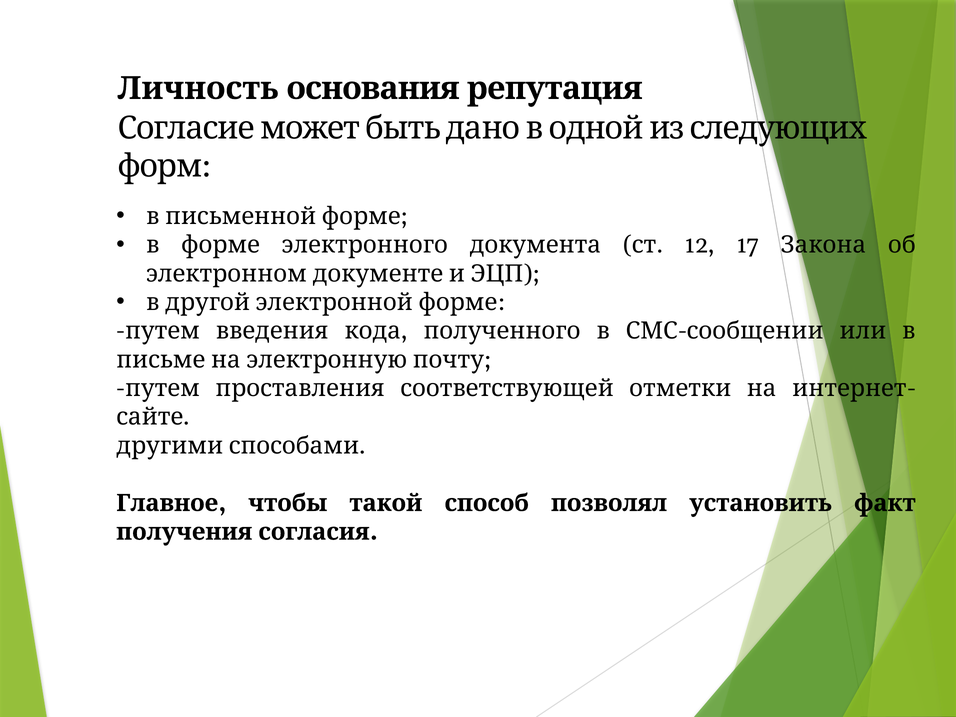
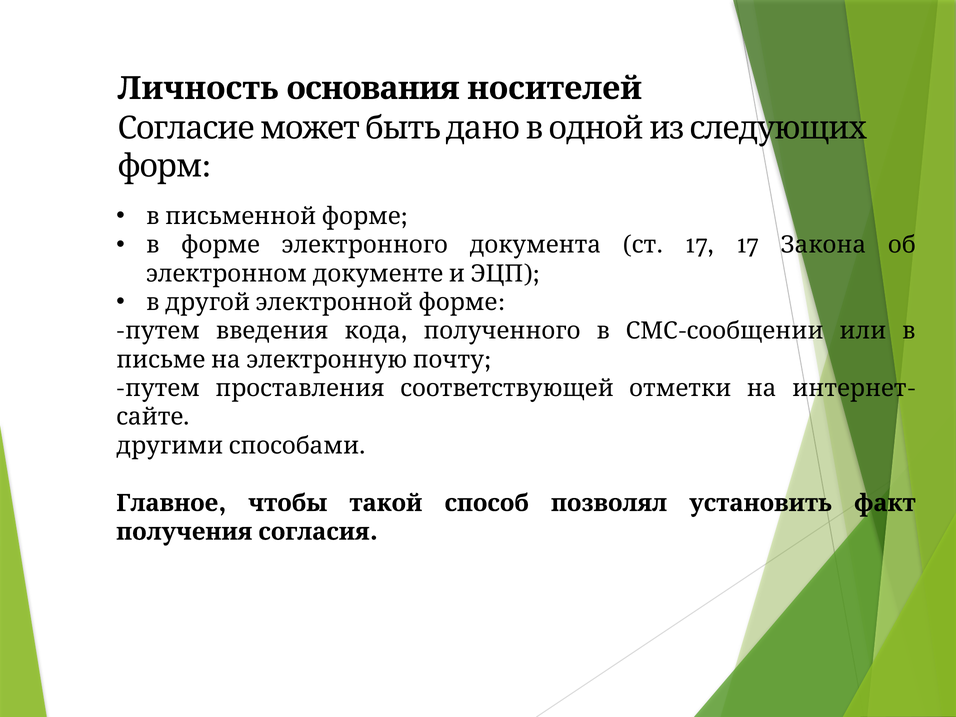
репутация: репутация -> носителей
12 at (700, 245): 12 -> 17
